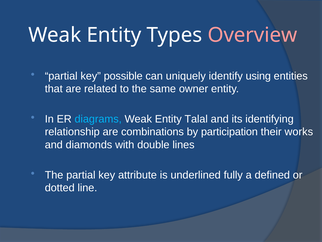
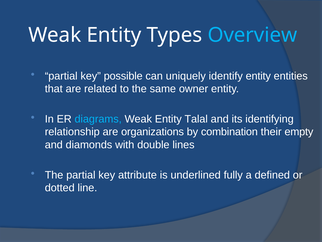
Overview colour: pink -> light blue
identify using: using -> entity
combinations: combinations -> organizations
participation: participation -> combination
works: works -> empty
